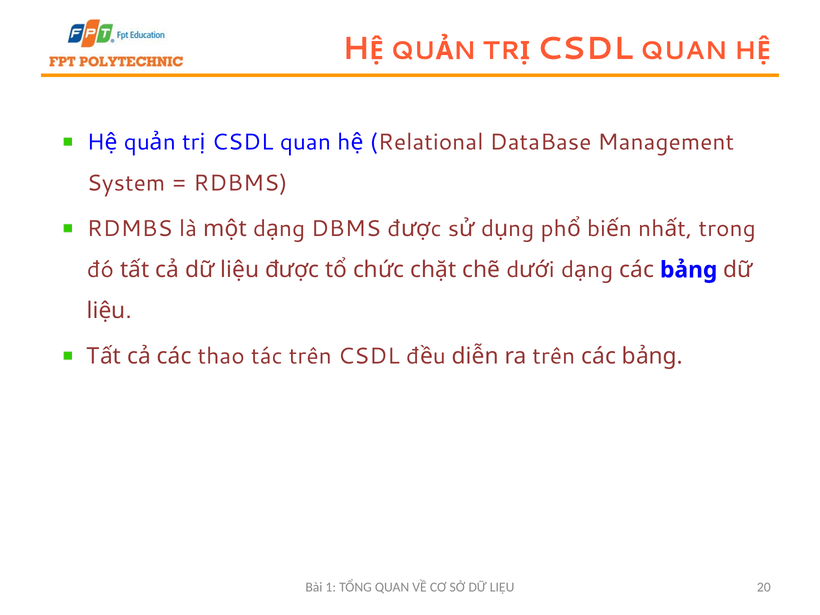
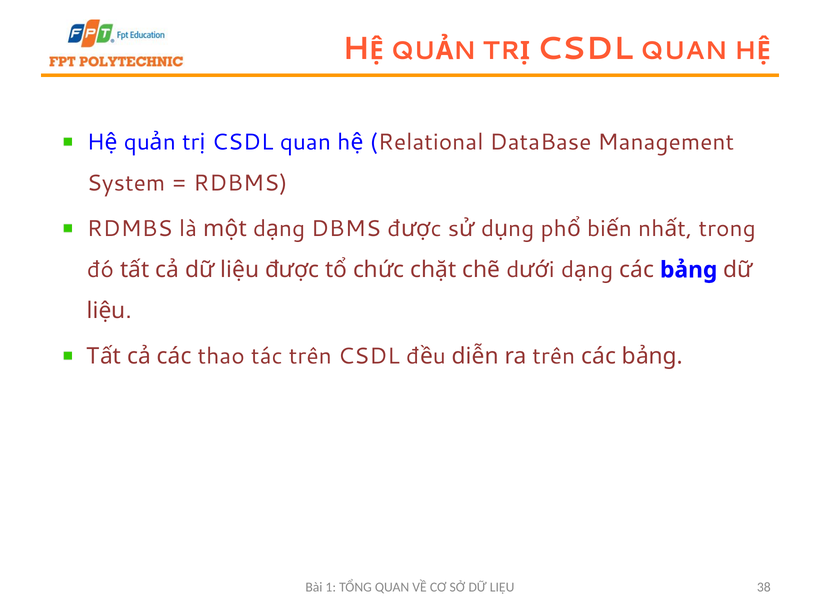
20: 20 -> 38
